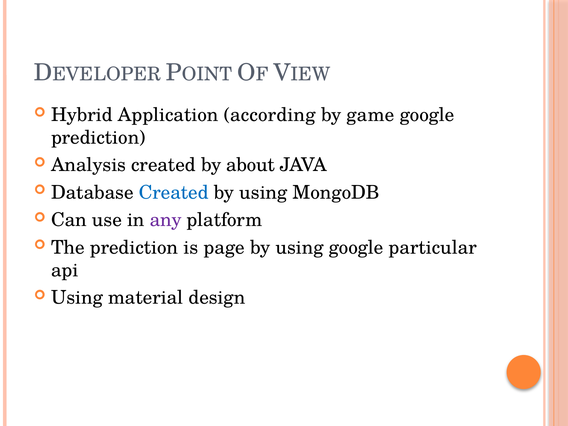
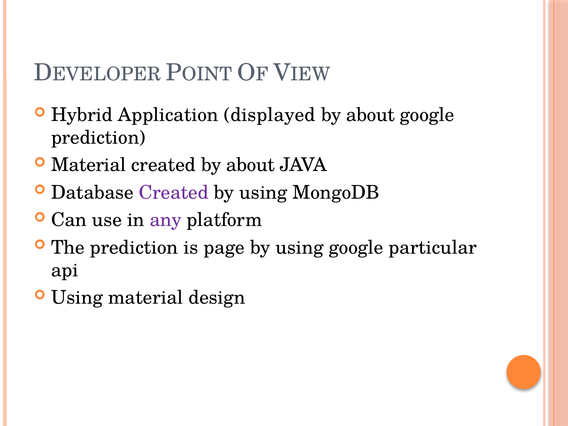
according: according -> displayed
game at (370, 115): game -> about
Analysis at (89, 165): Analysis -> Material
Created at (174, 193) colour: blue -> purple
